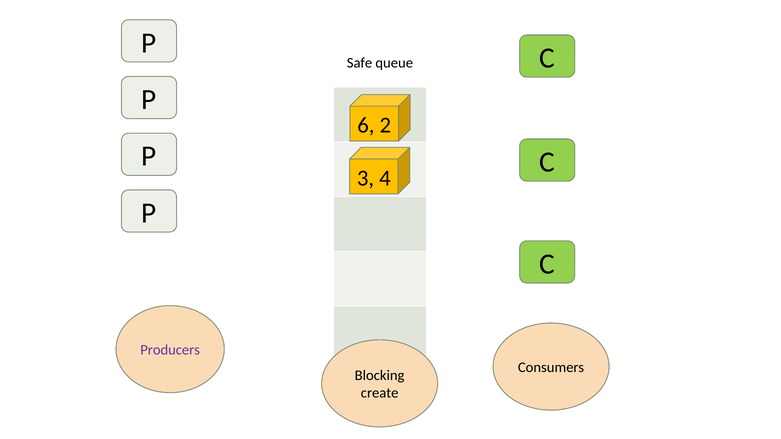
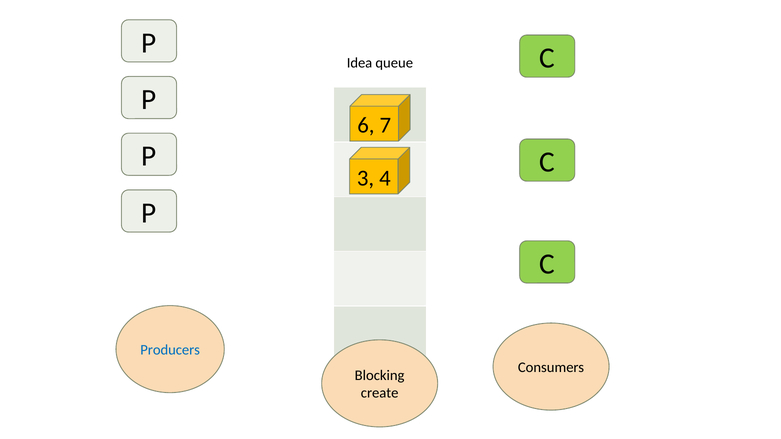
Safe: Safe -> Idea
2: 2 -> 7
Producers colour: purple -> blue
